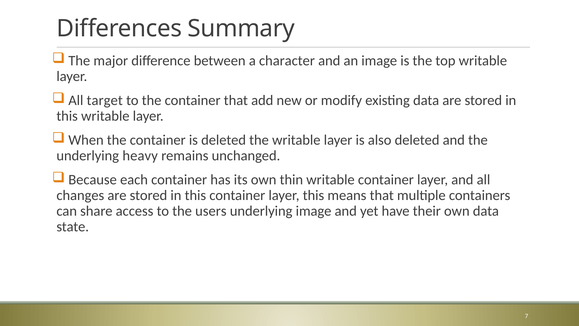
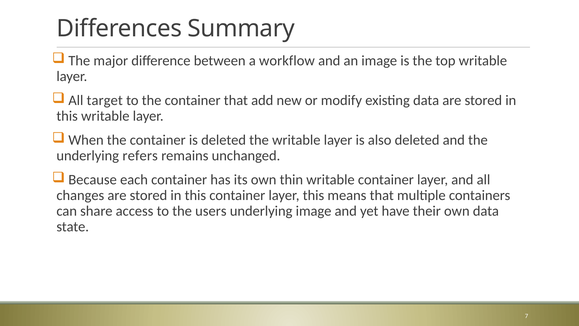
character: character -> workflow
heavy: heavy -> refers
